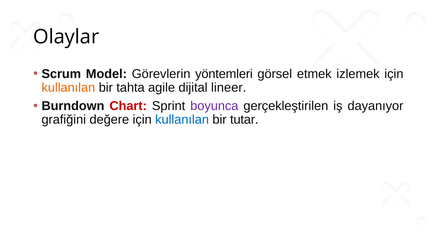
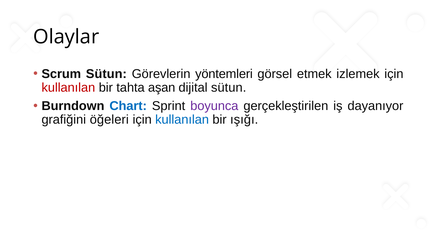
Scrum Model: Model -> Sütun
kullanılan at (68, 88) colour: orange -> red
agile: agile -> aşan
dijital lineer: lineer -> sütun
Chart colour: red -> blue
değere: değere -> öğeleri
tutar: tutar -> ışığı
